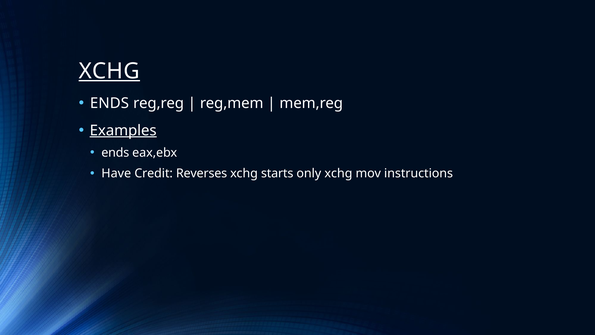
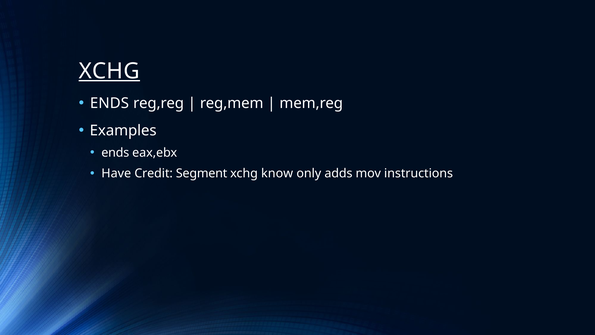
Examples underline: present -> none
Reverses: Reverses -> Segment
starts: starts -> know
only xchg: xchg -> adds
